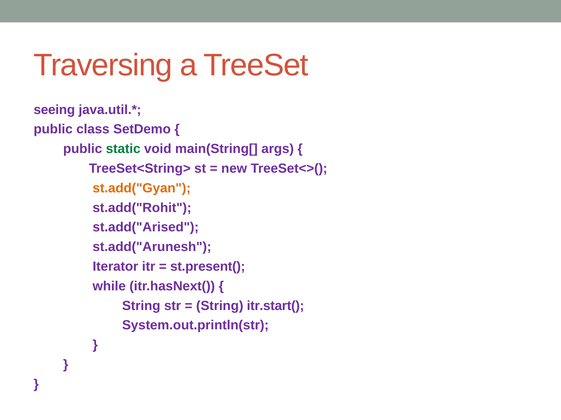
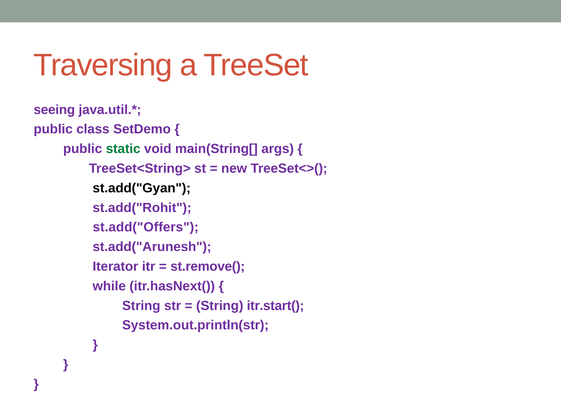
st.add("Gyan colour: orange -> black
st.add("Arised: st.add("Arised -> st.add("Offers
st.present(: st.present( -> st.remove(
